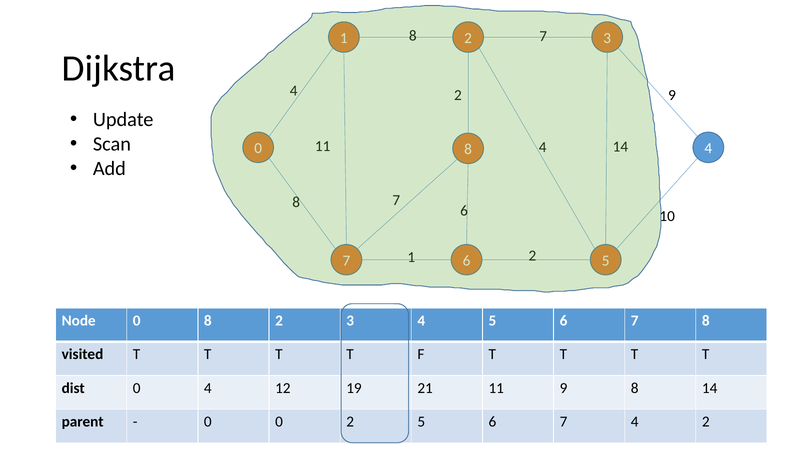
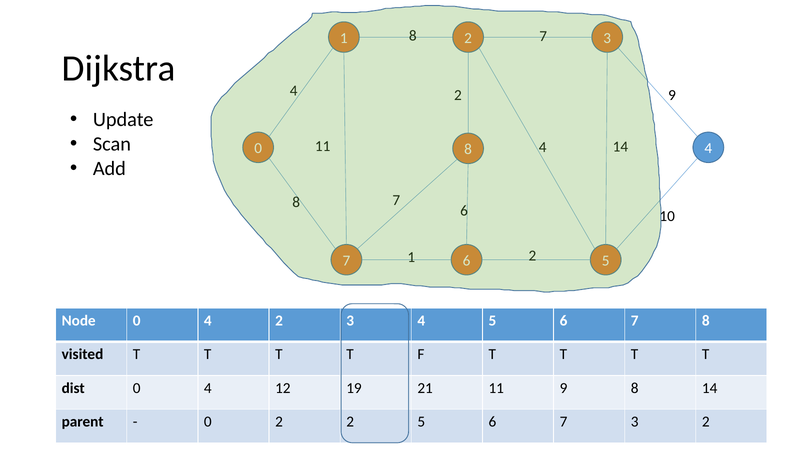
Node 0 8: 8 -> 4
0 0: 0 -> 2
7 4: 4 -> 3
